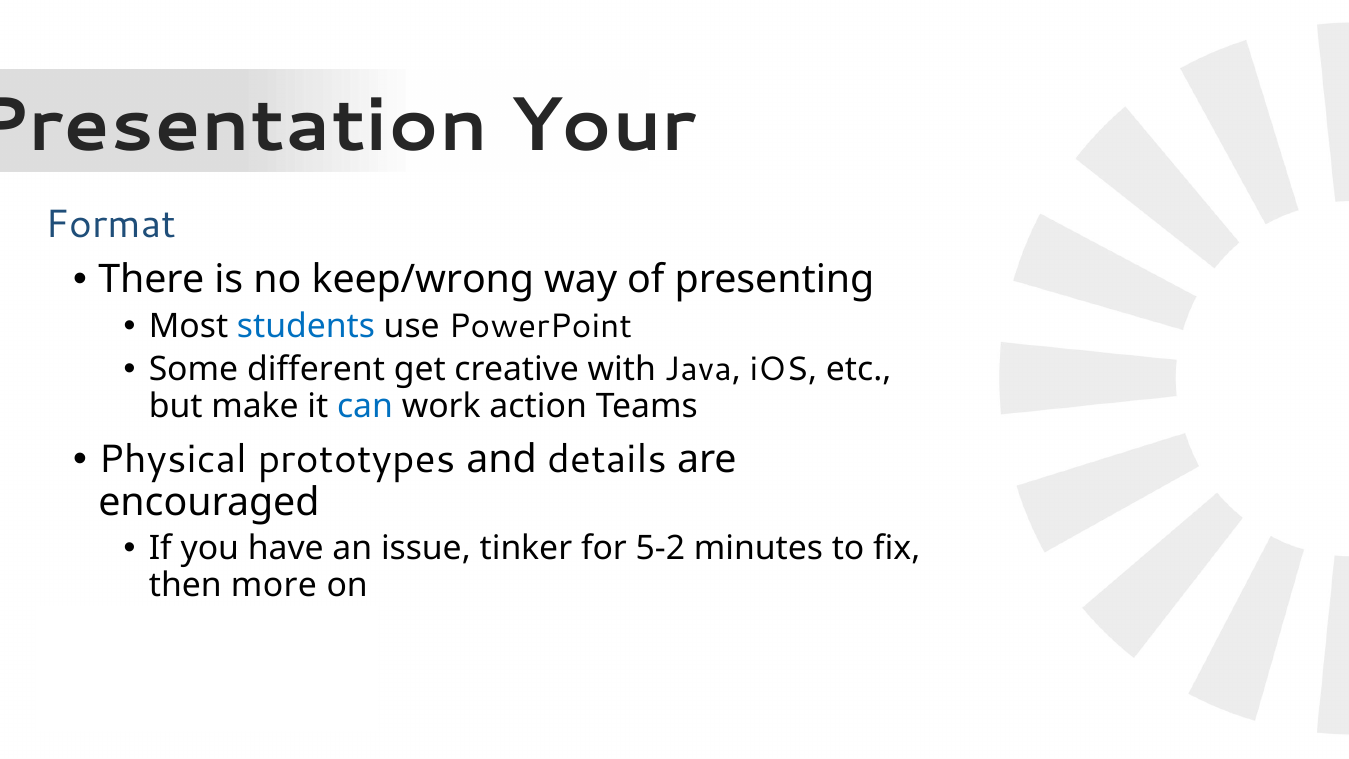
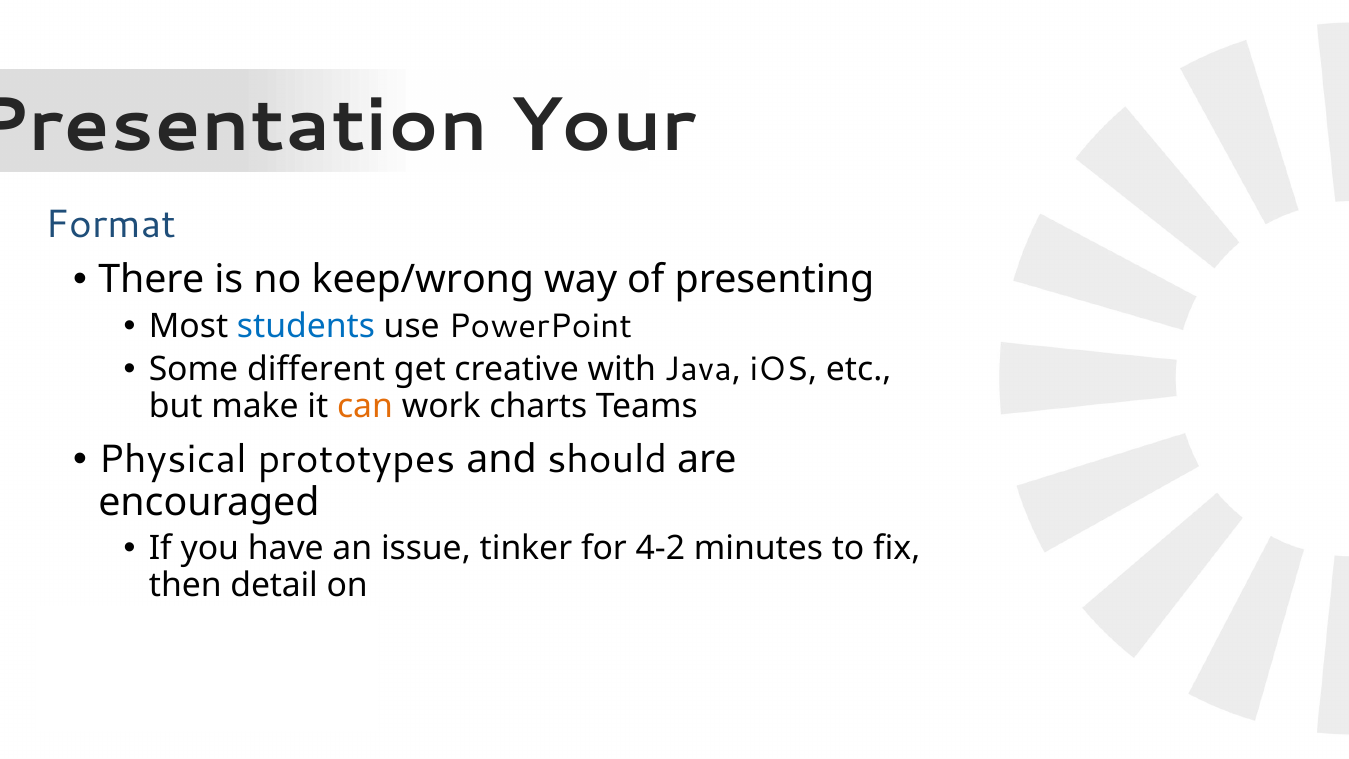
can colour: blue -> orange
action: action -> charts
details: details -> should
5-2: 5-2 -> 4-2
more: more -> detail
